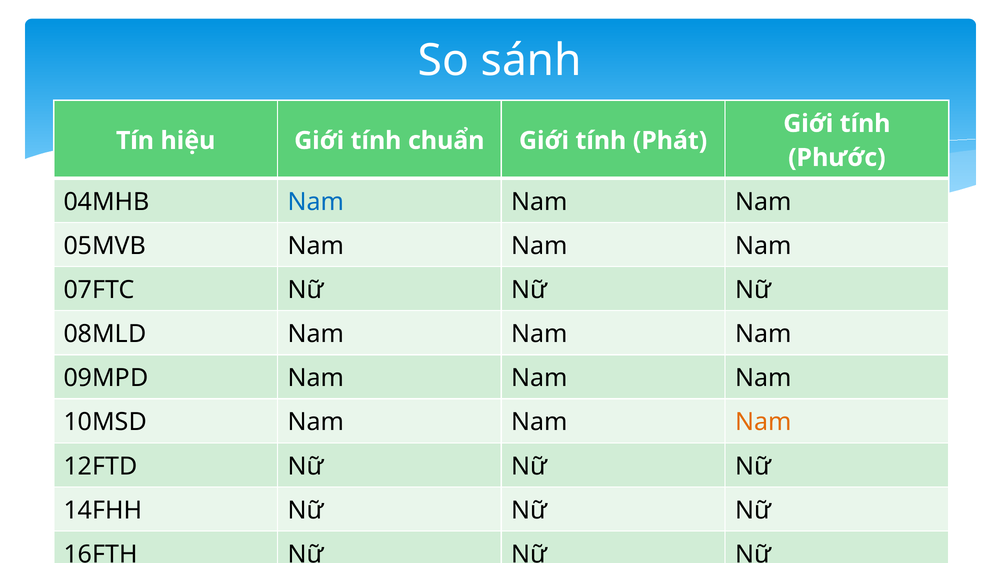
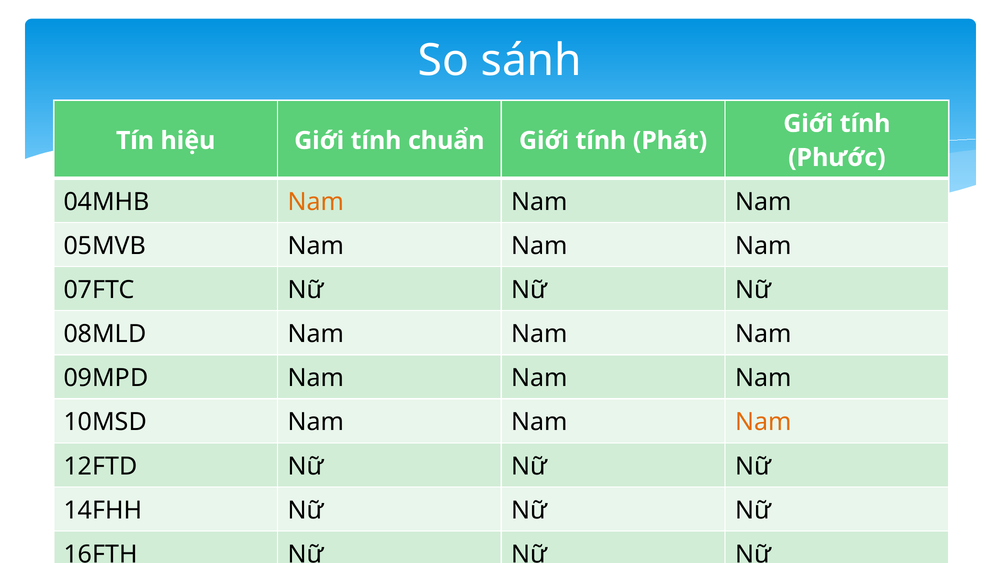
Nam at (316, 202) colour: blue -> orange
